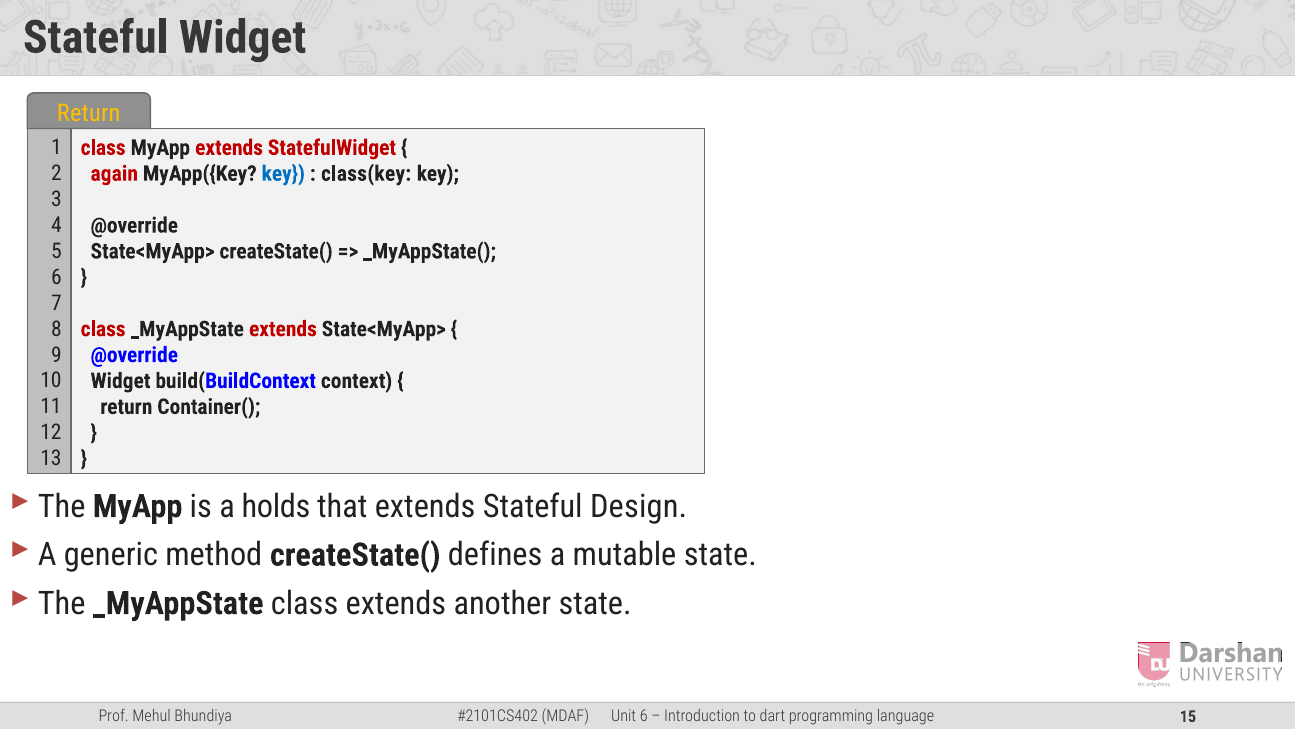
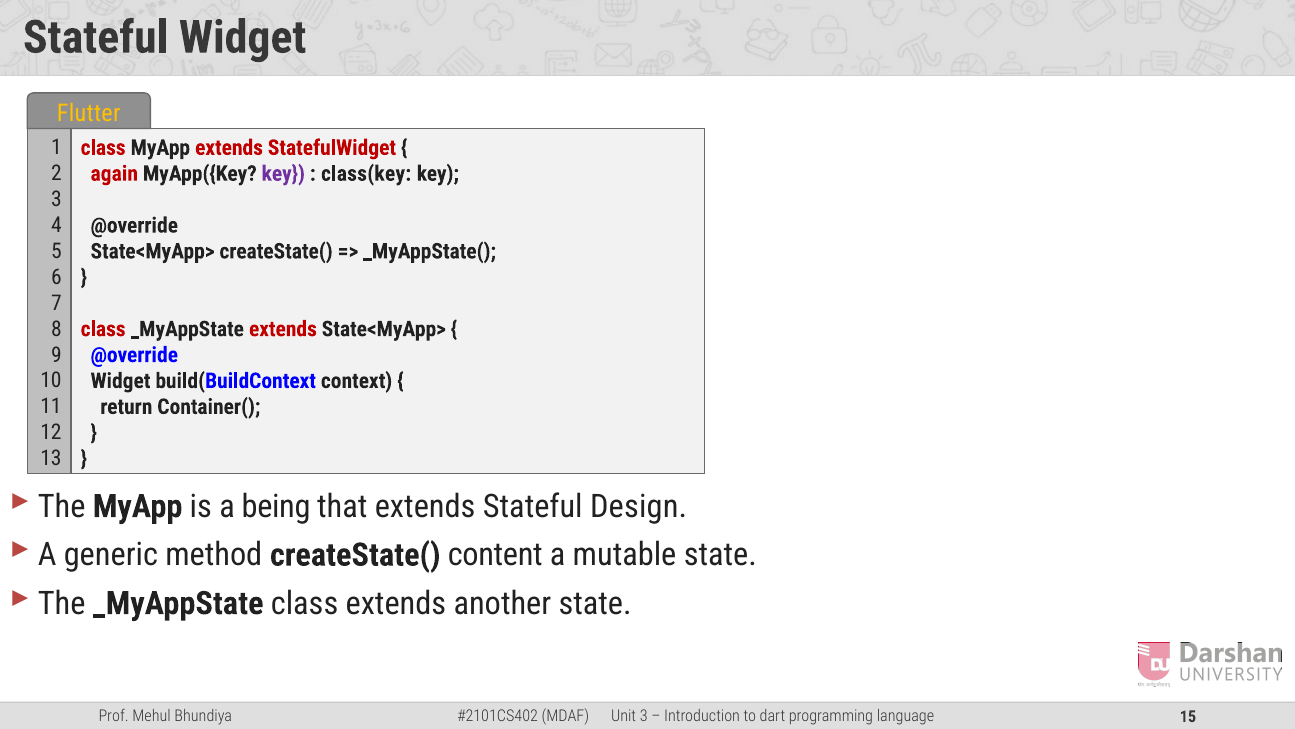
Return at (89, 113): Return -> Flutter
key at (283, 173) colour: blue -> purple
holds: holds -> being
defines: defines -> content
6 at (644, 716): 6 -> 3
